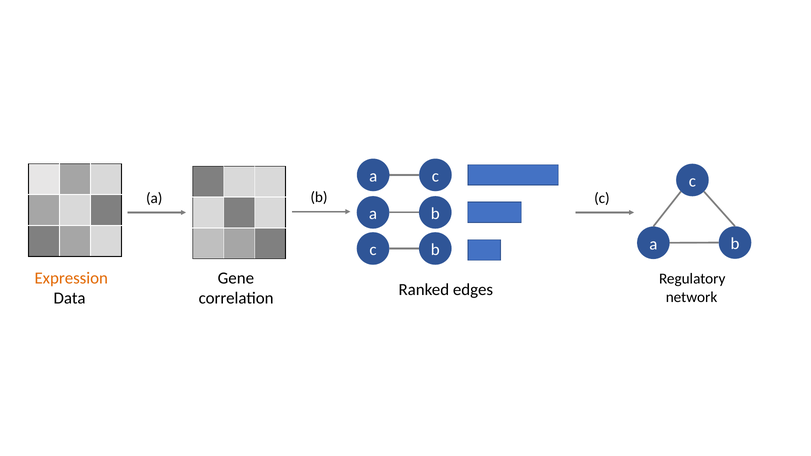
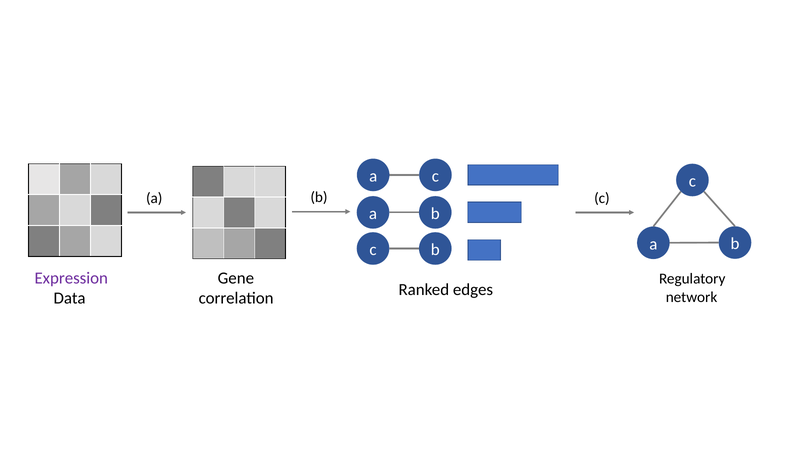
Expression colour: orange -> purple
